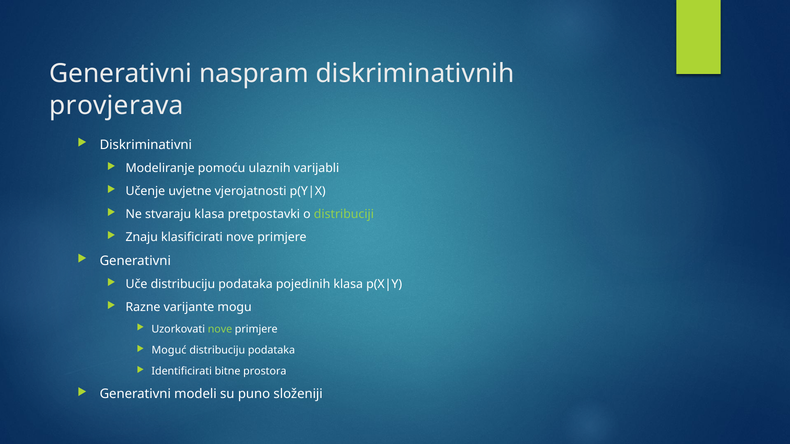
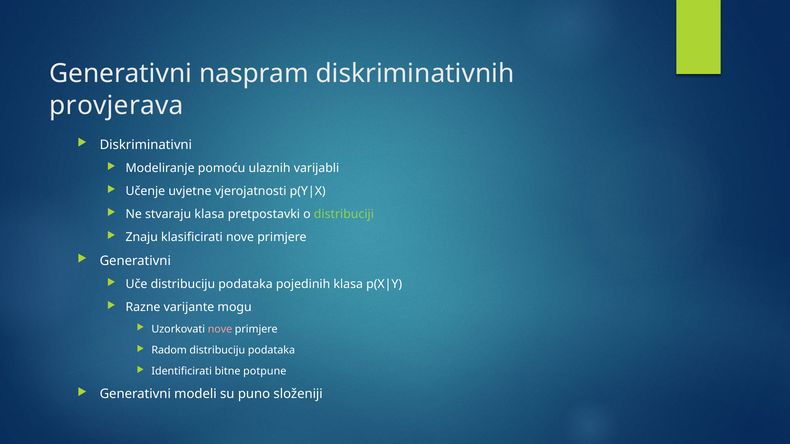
nove at (220, 329) colour: light green -> pink
Moguć: Moguć -> Radom
prostora: prostora -> potpune
